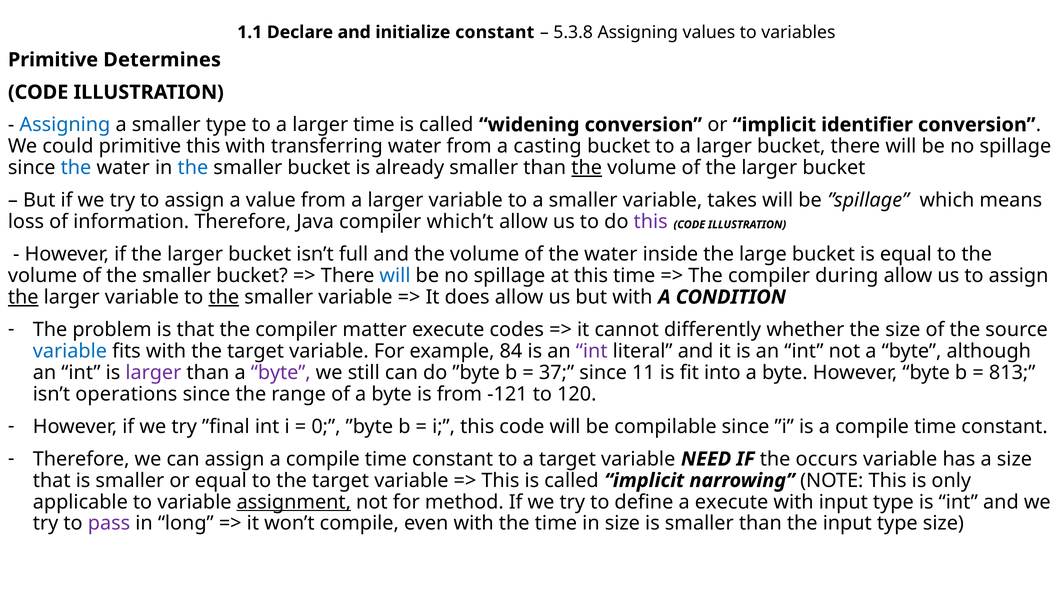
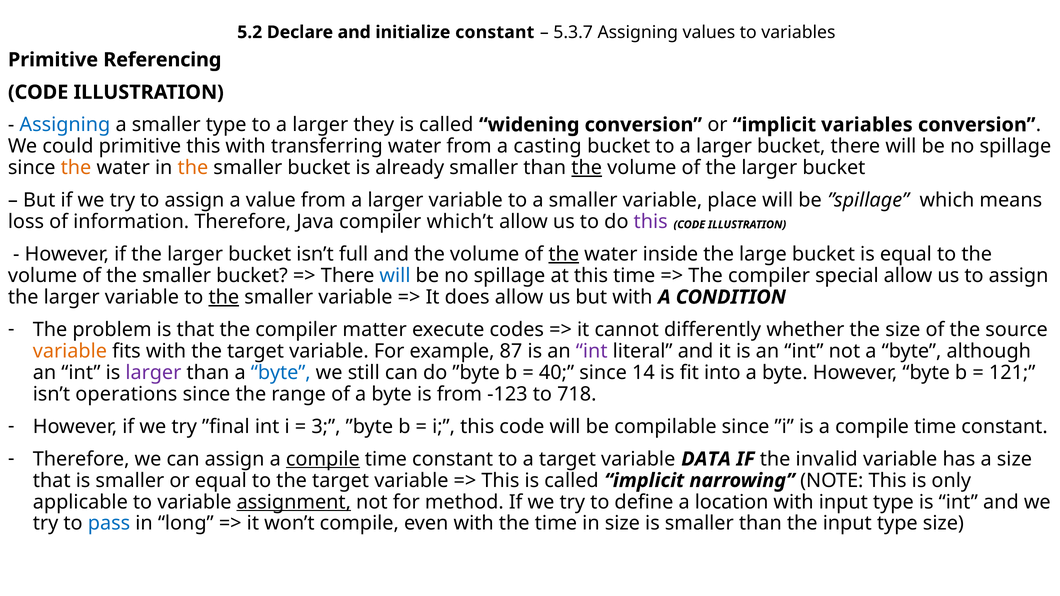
1.1: 1.1 -> 5.2
5.3.8: 5.3.8 -> 5.3.7
Determines: Determines -> Referencing
larger time: time -> they
implicit identifier: identifier -> variables
the at (76, 168) colour: blue -> orange
the at (193, 168) colour: blue -> orange
takes: takes -> place
the at (564, 254) underline: none -> present
during: during -> special
the at (23, 297) underline: present -> none
variable at (70, 351) colour: blue -> orange
84: 84 -> 87
byte at (281, 373) colour: purple -> blue
37: 37 -> 40
11: 11 -> 14
813: 813 -> 121
-121: -121 -> -123
120: 120 -> 718
0: 0 -> 3
compile at (323, 459) underline: none -> present
NEED: NEED -> DATA
occurs: occurs -> invalid
a execute: execute -> location
pass colour: purple -> blue
